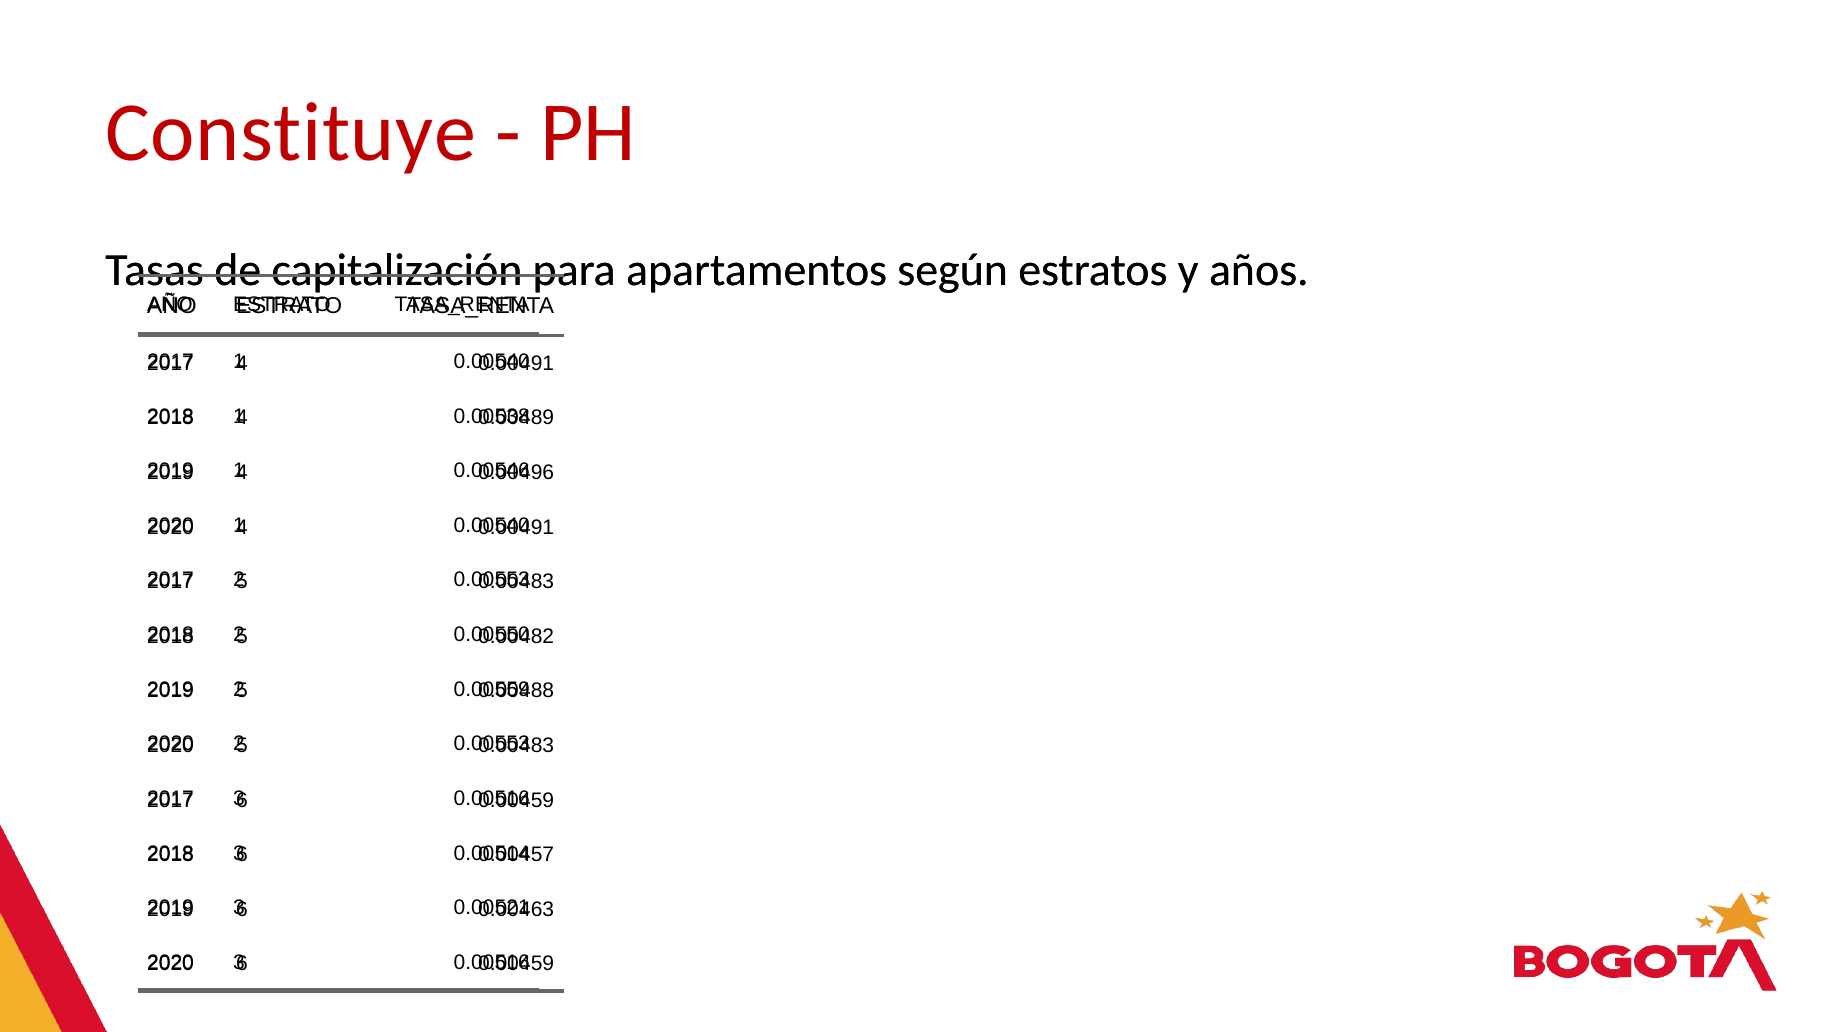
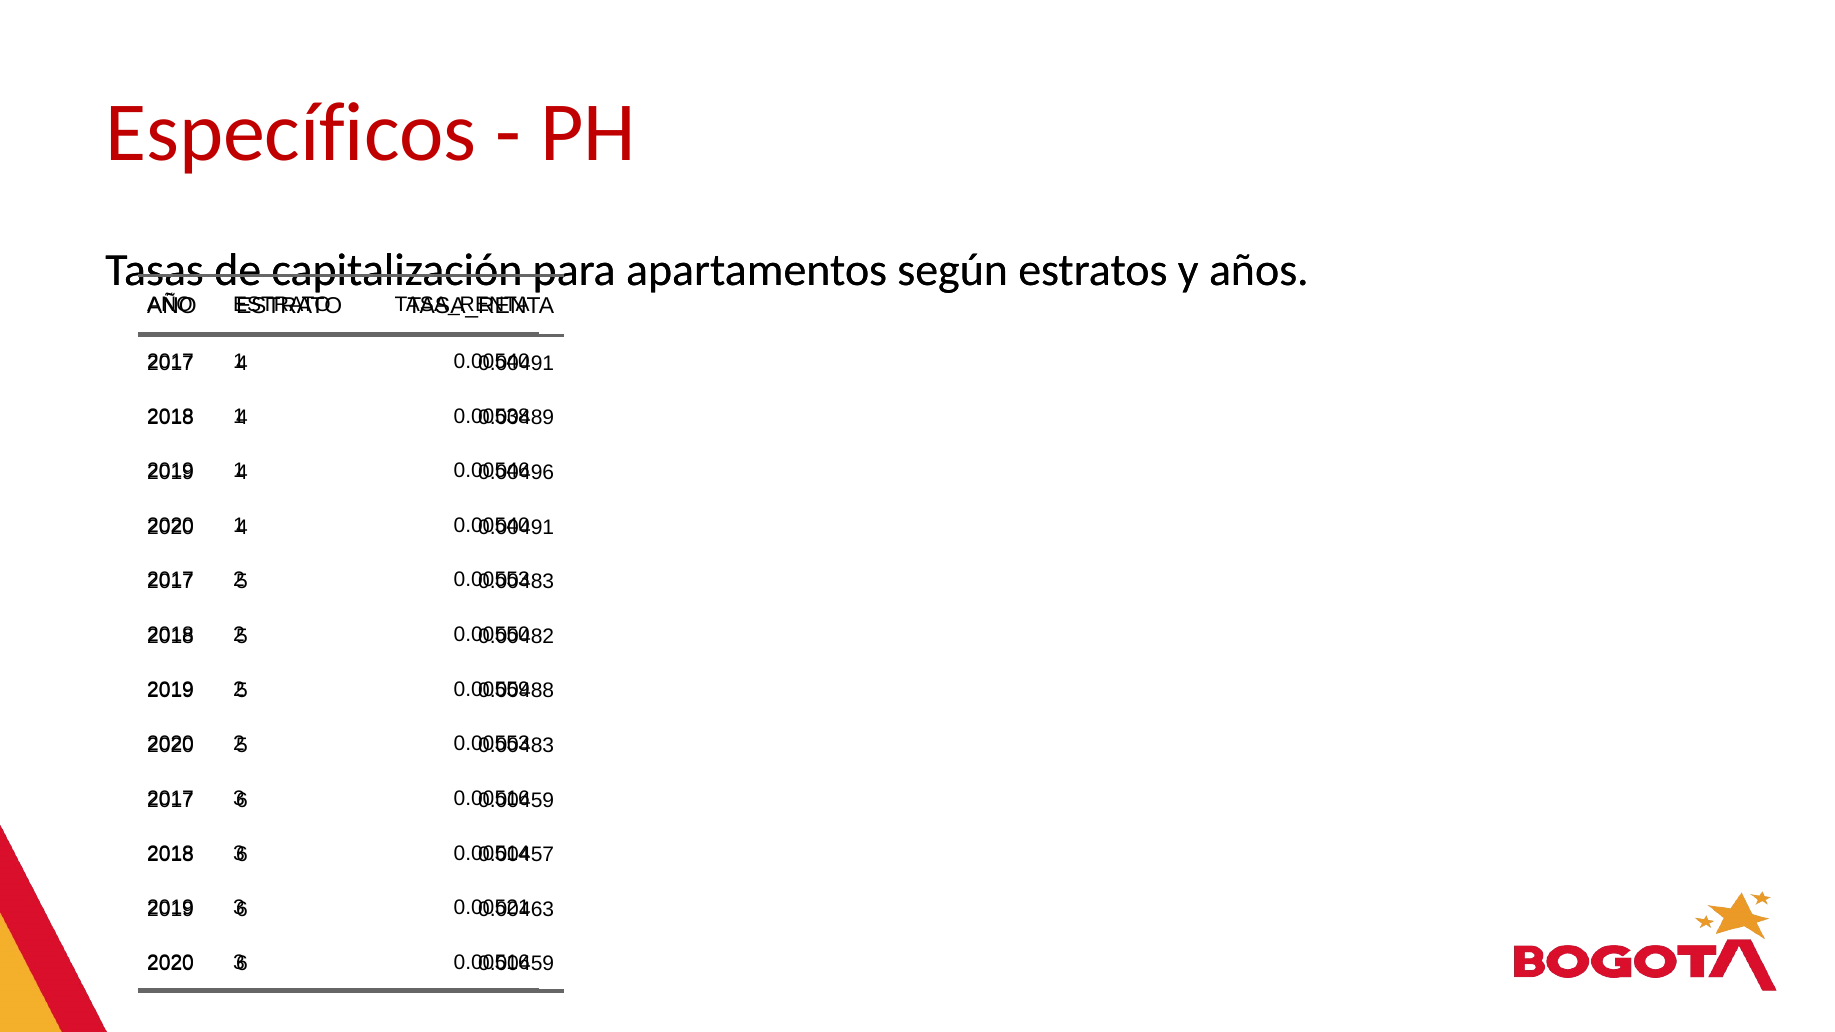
Constituye: Constituye -> Específicos
